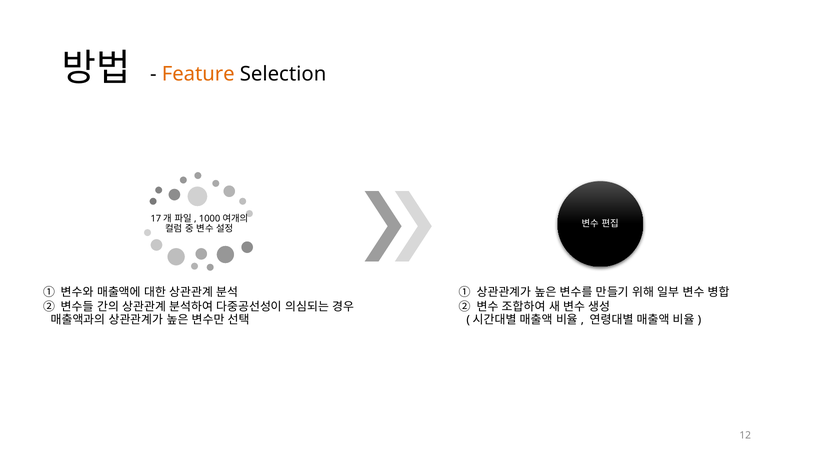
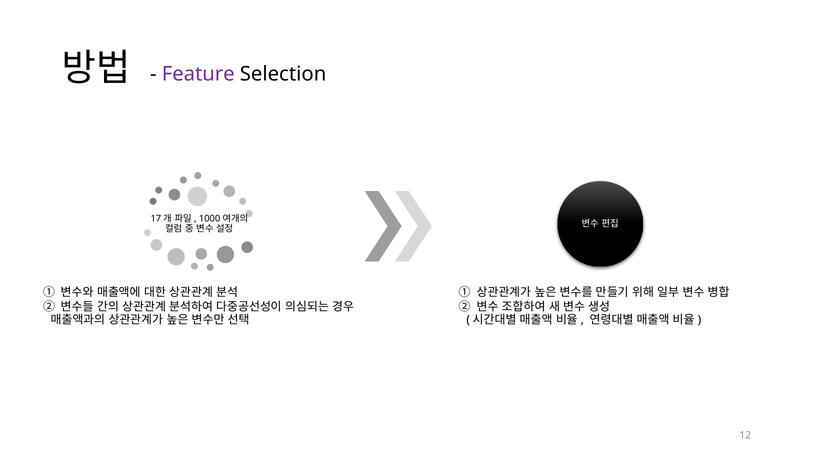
Feature colour: orange -> purple
